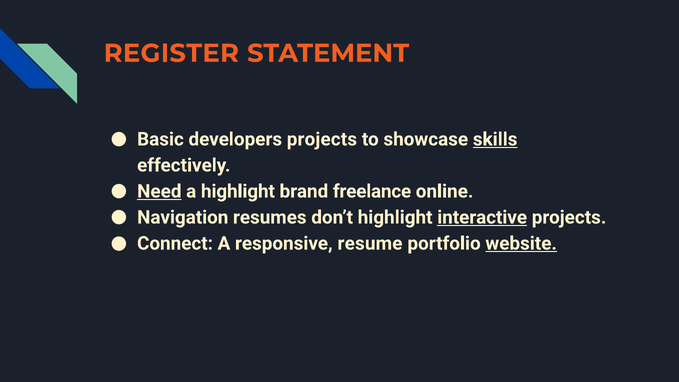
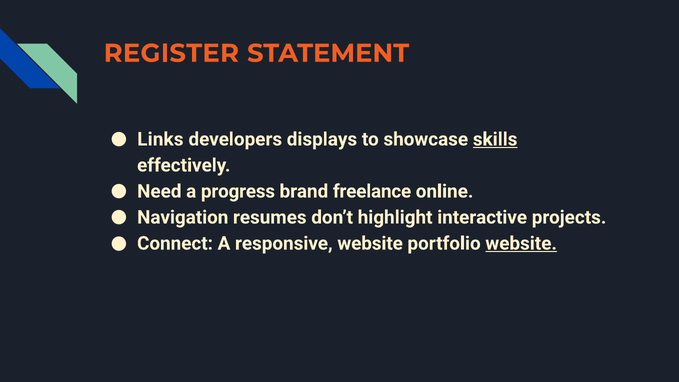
Basic: Basic -> Links
developers projects: projects -> displays
Need underline: present -> none
a highlight: highlight -> progress
interactive underline: present -> none
responsive resume: resume -> website
